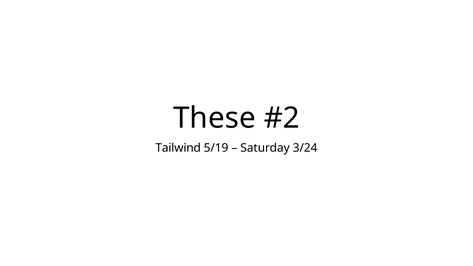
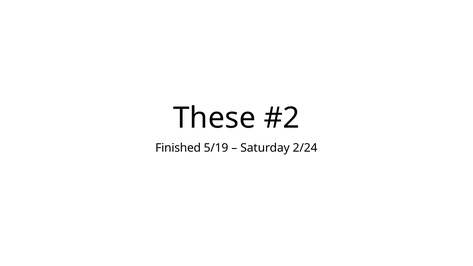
Tailwind: Tailwind -> Finished
3/24: 3/24 -> 2/24
